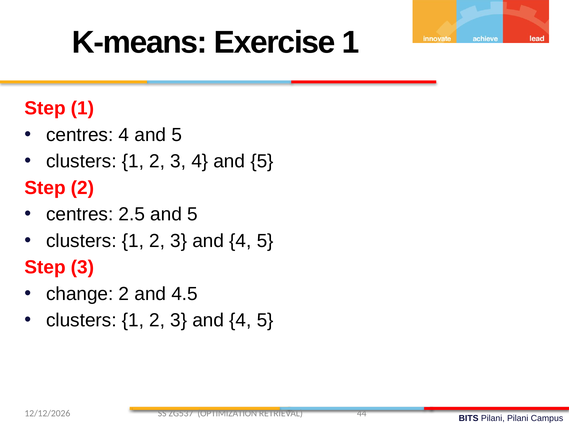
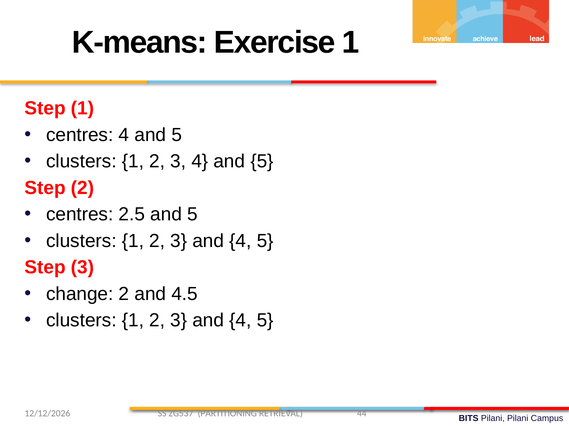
OPTIMIZATION: OPTIMIZATION -> PARTITIONING
